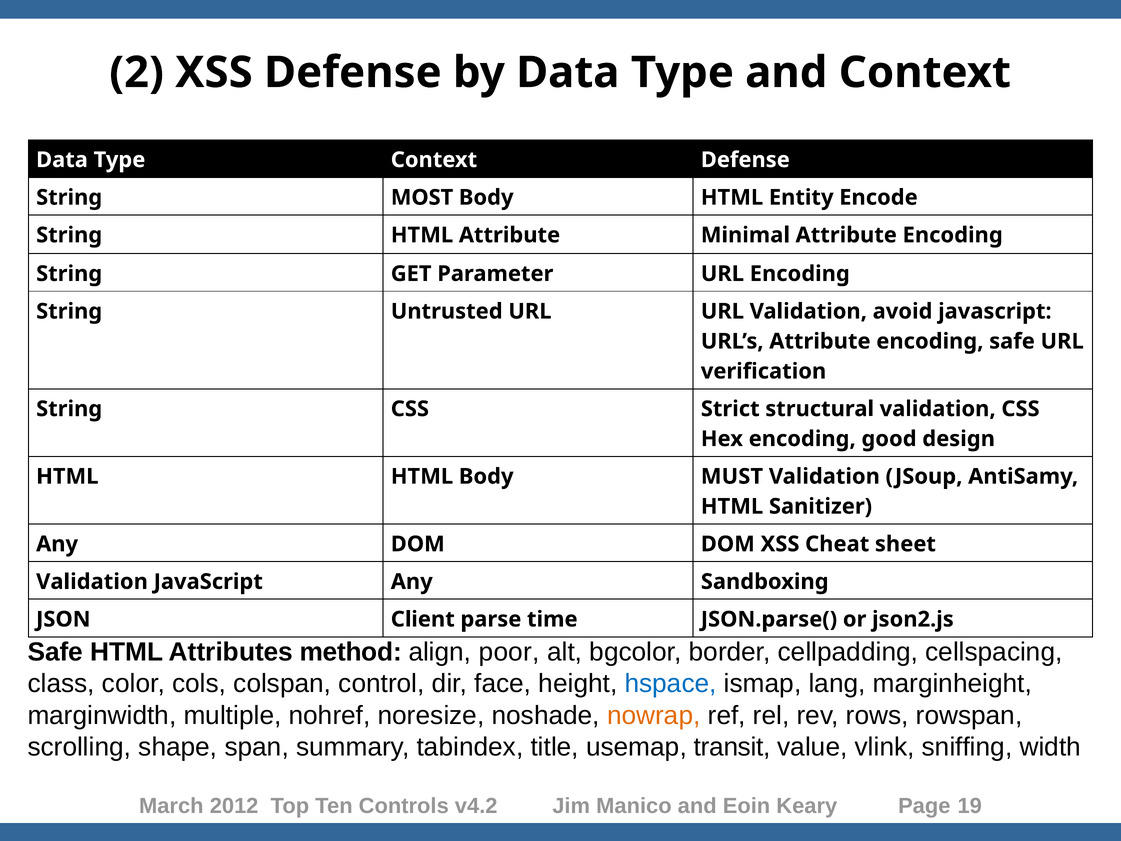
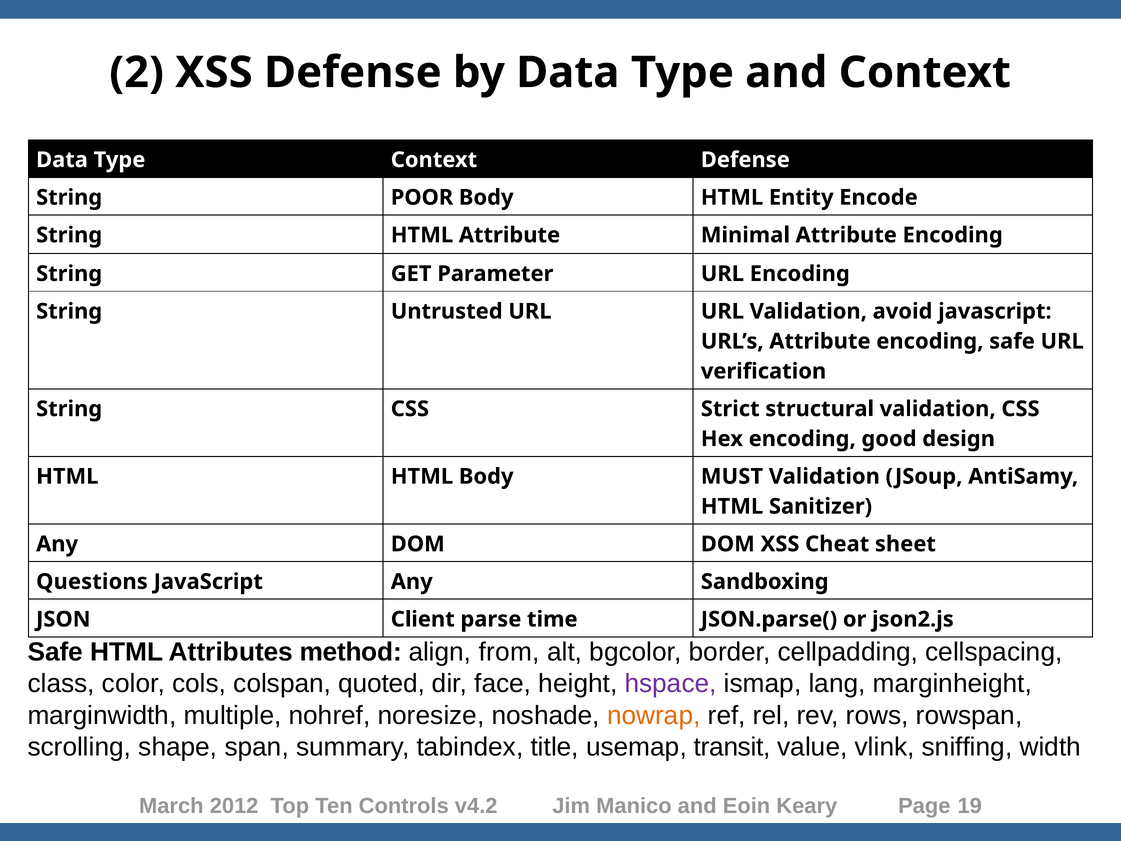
MOST: MOST -> POOR
Validation at (92, 582): Validation -> Questions
poor: poor -> from
control: control -> quoted
hspace colour: blue -> purple
